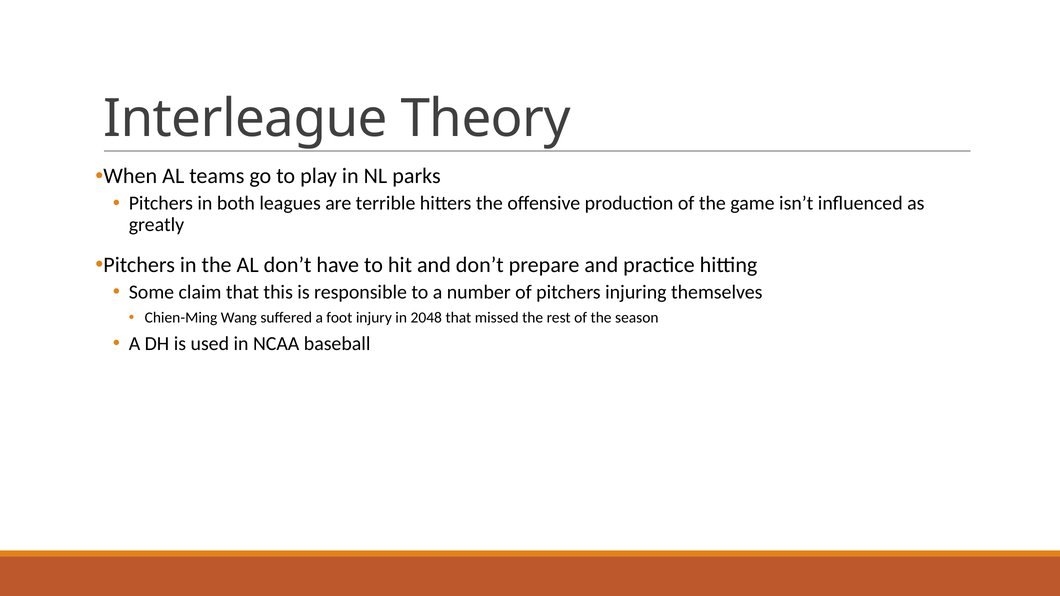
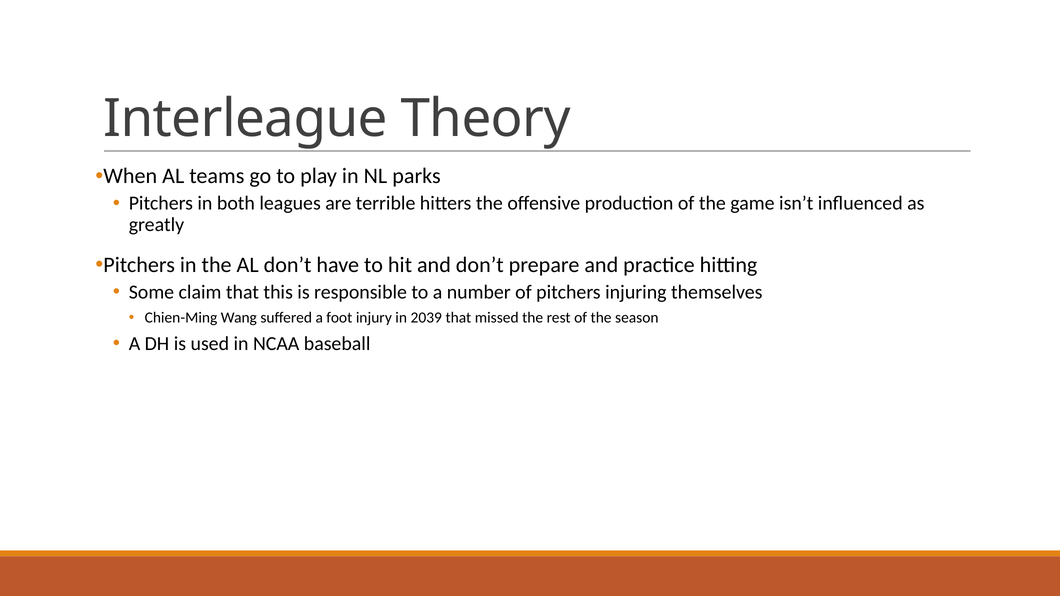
2048: 2048 -> 2039
